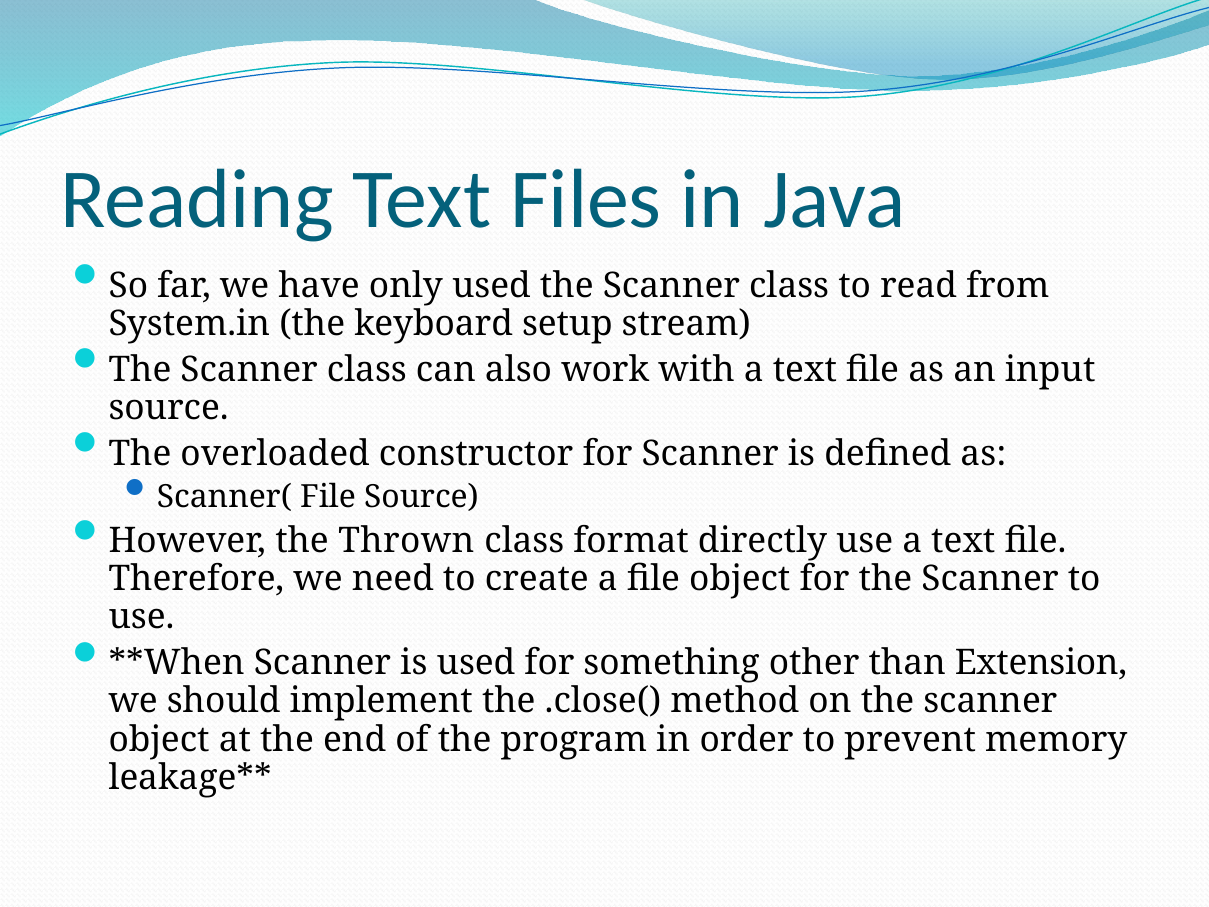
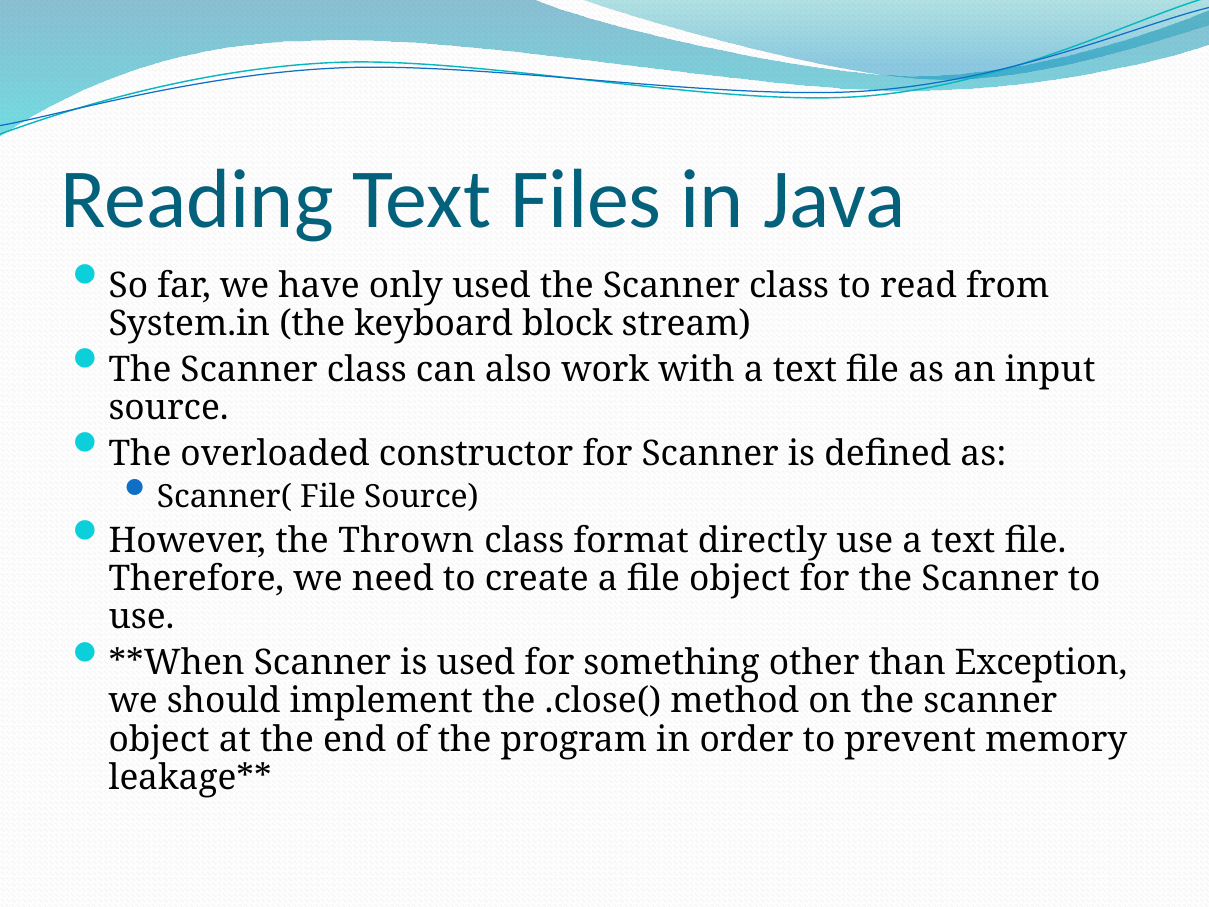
setup: setup -> block
Extension: Extension -> Exception
